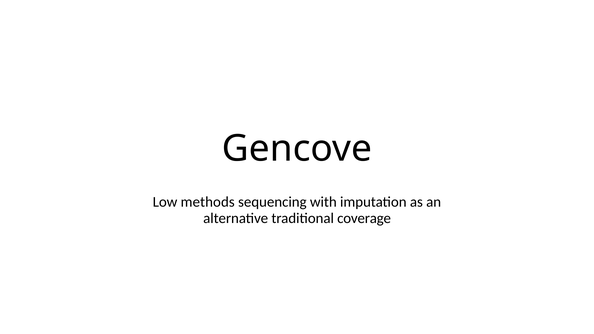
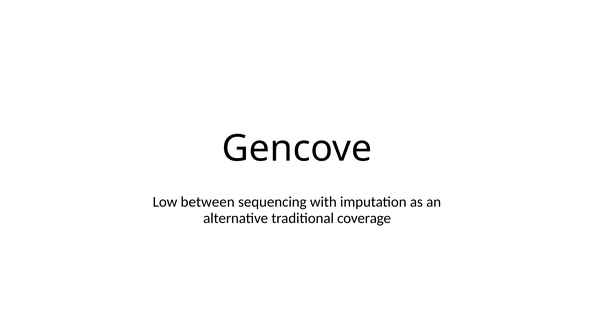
methods: methods -> between
